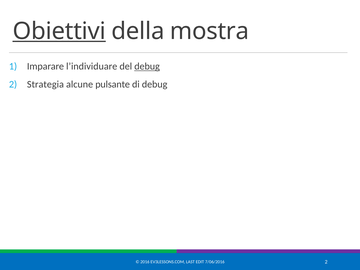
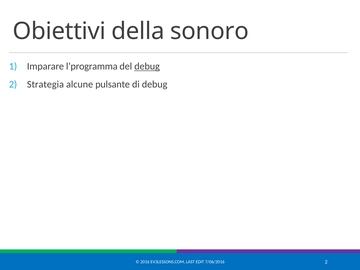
Obiettivi underline: present -> none
mostra: mostra -> sonoro
l’individuare: l’individuare -> l’programma
